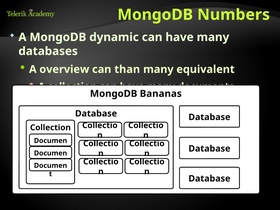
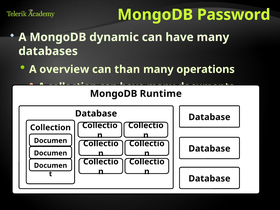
Numbers: Numbers -> Password
equivalent: equivalent -> operations
Bananas: Bananas -> Runtime
